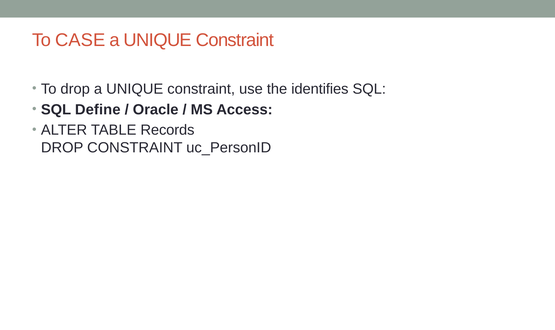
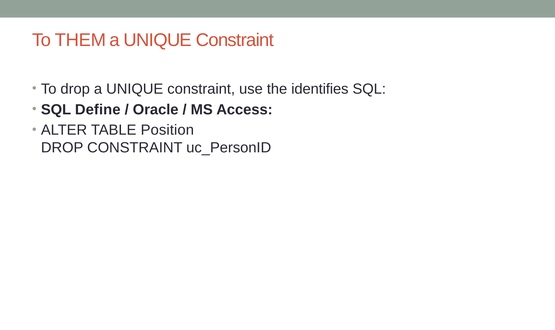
CASE: CASE -> THEM
Records: Records -> Position
